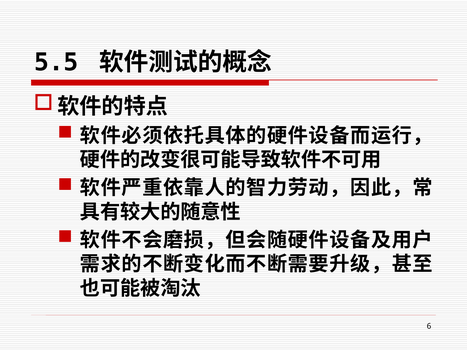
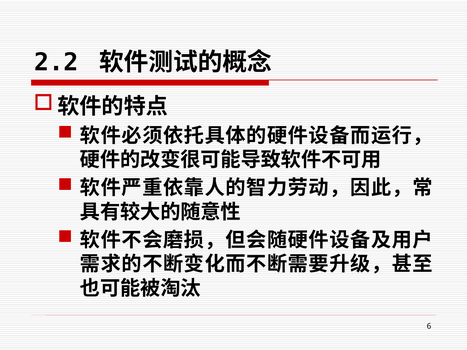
5.5: 5.5 -> 2.2
